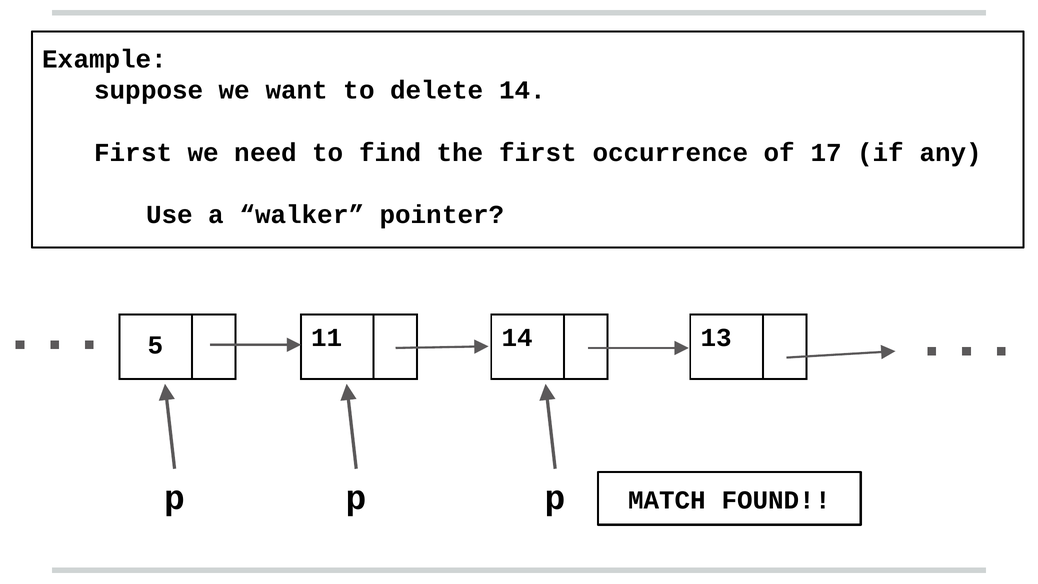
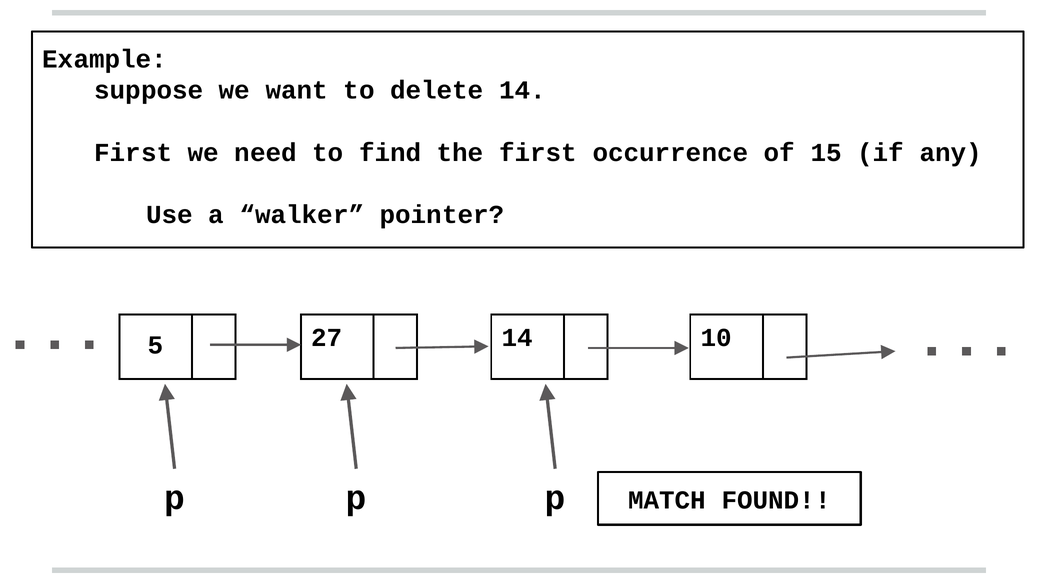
17: 17 -> 15
11: 11 -> 27
13: 13 -> 10
